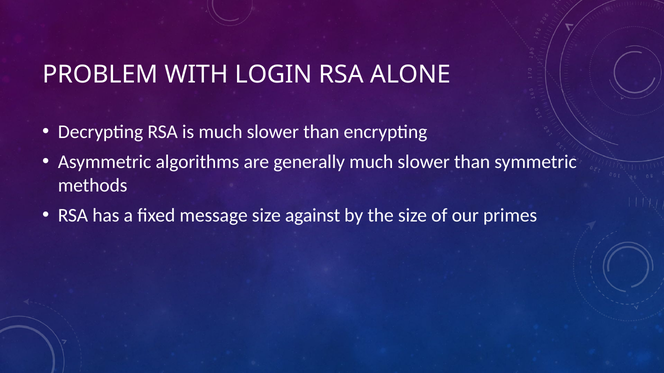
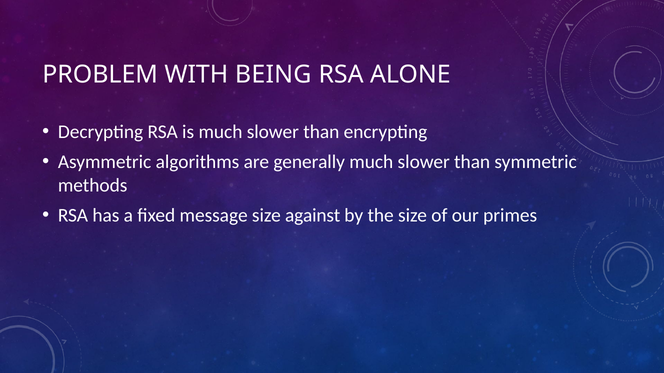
LOGIN: LOGIN -> BEING
